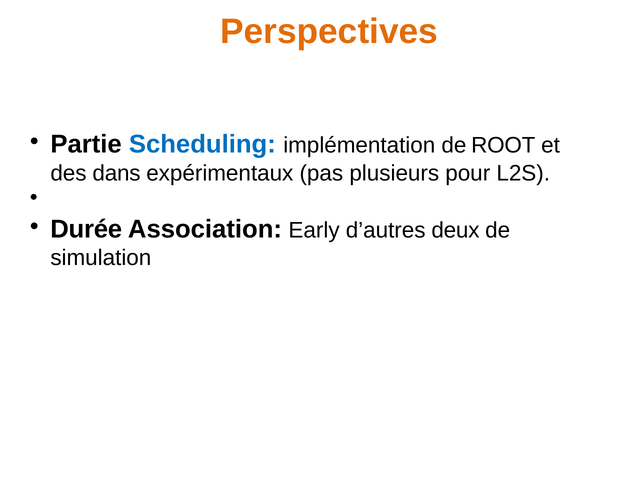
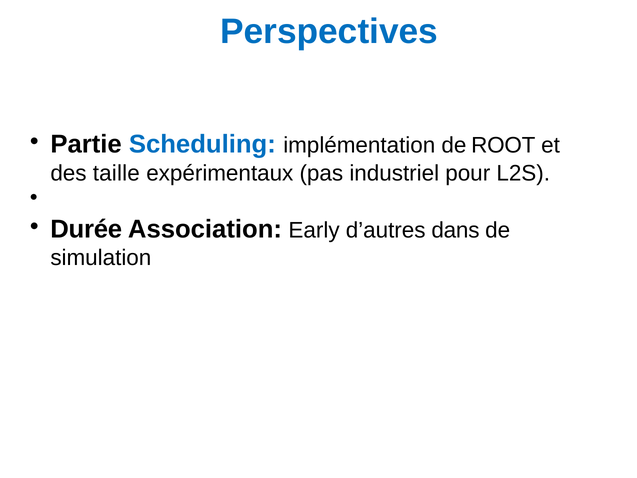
Perspectives colour: orange -> blue
dans: dans -> taille
plusieurs: plusieurs -> industriel
deux: deux -> dans
